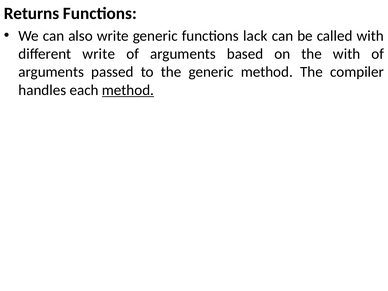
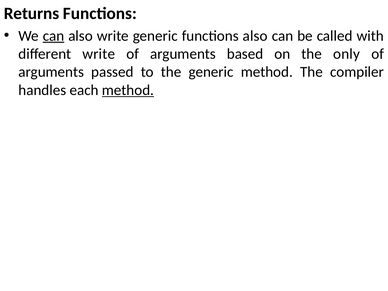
can at (54, 36) underline: none -> present
functions lack: lack -> also
the with: with -> only
